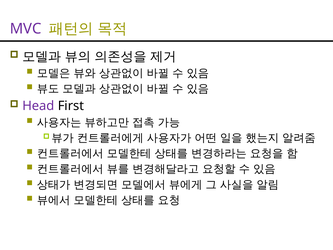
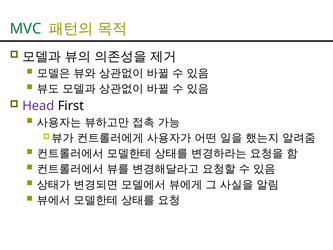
MVC colour: purple -> green
